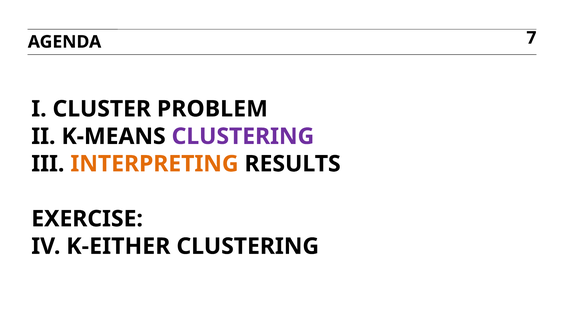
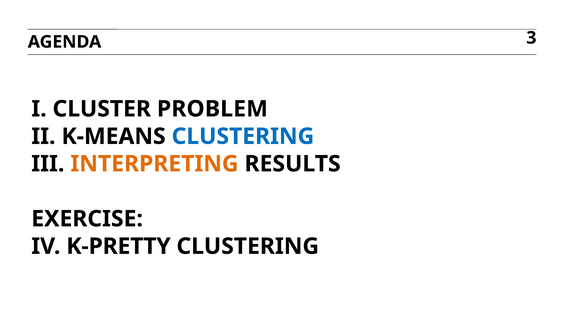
7: 7 -> 3
CLUSTERING at (243, 137) colour: purple -> blue
K-EITHER: K-EITHER -> K-PRETTY
